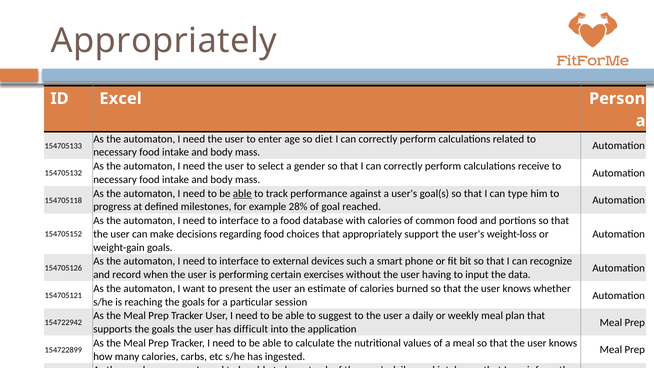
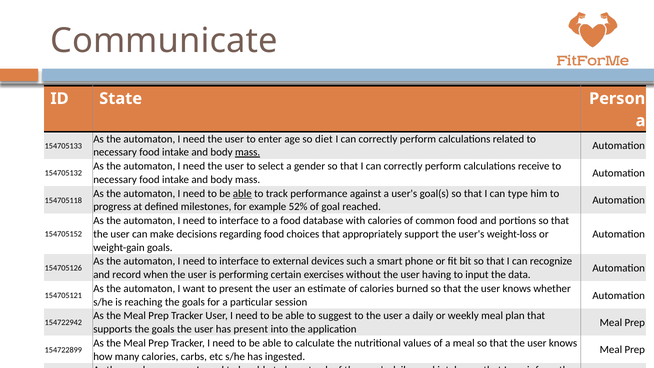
Appropriately at (164, 41): Appropriately -> Communicate
Excel: Excel -> State
mass at (248, 152) underline: none -> present
28%: 28% -> 52%
has difficult: difficult -> present
